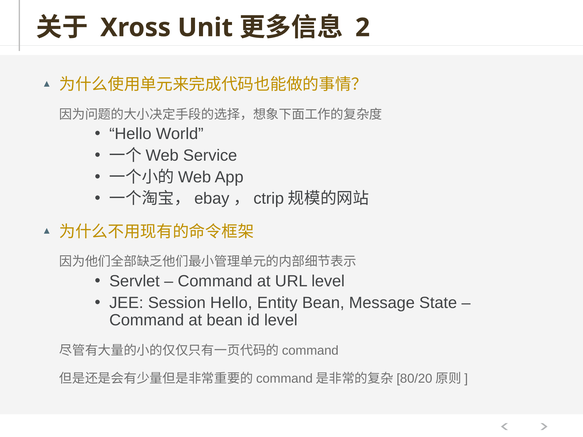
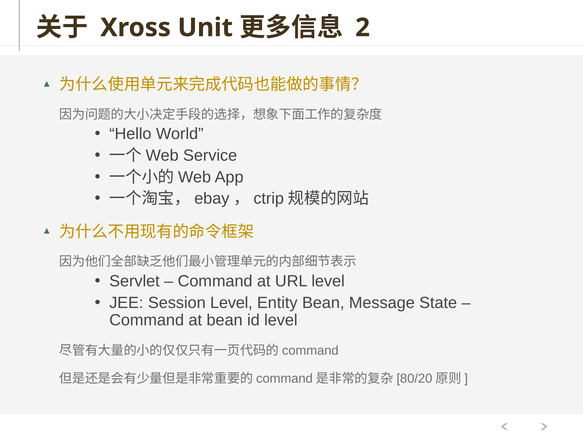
Session Hello: Hello -> Level
